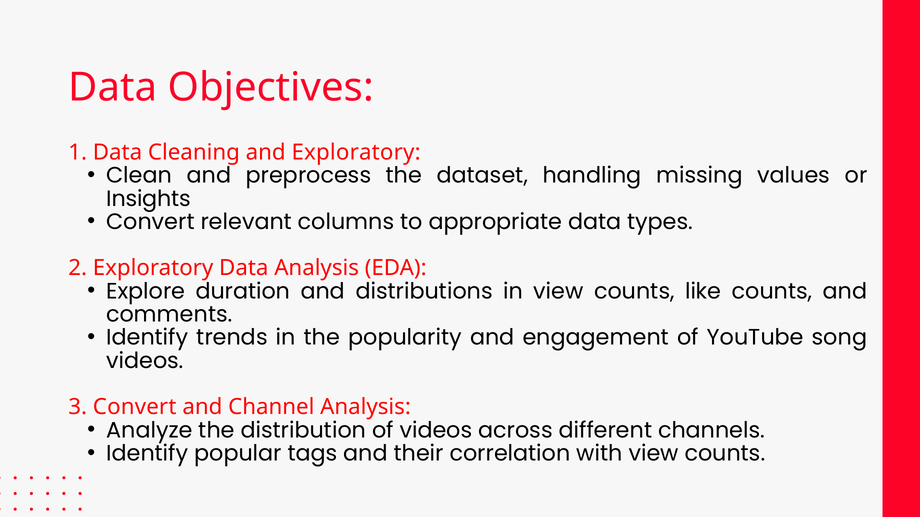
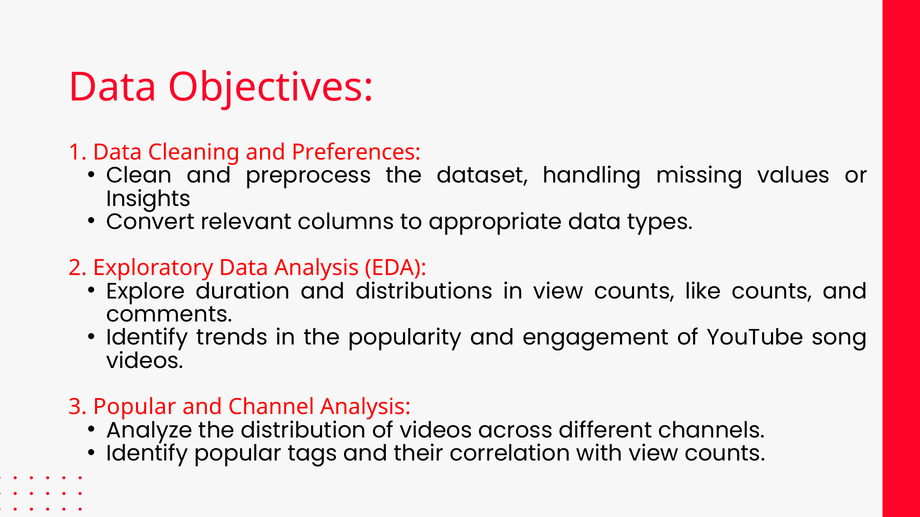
and Exploratory: Exploratory -> Preferences
3 Convert: Convert -> Popular
